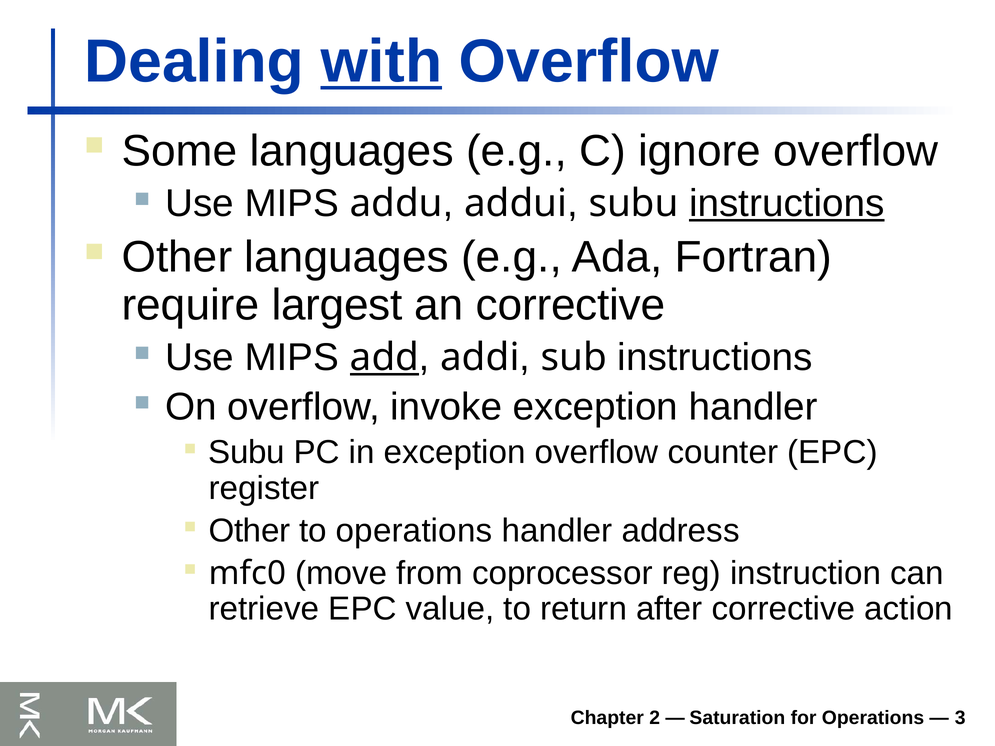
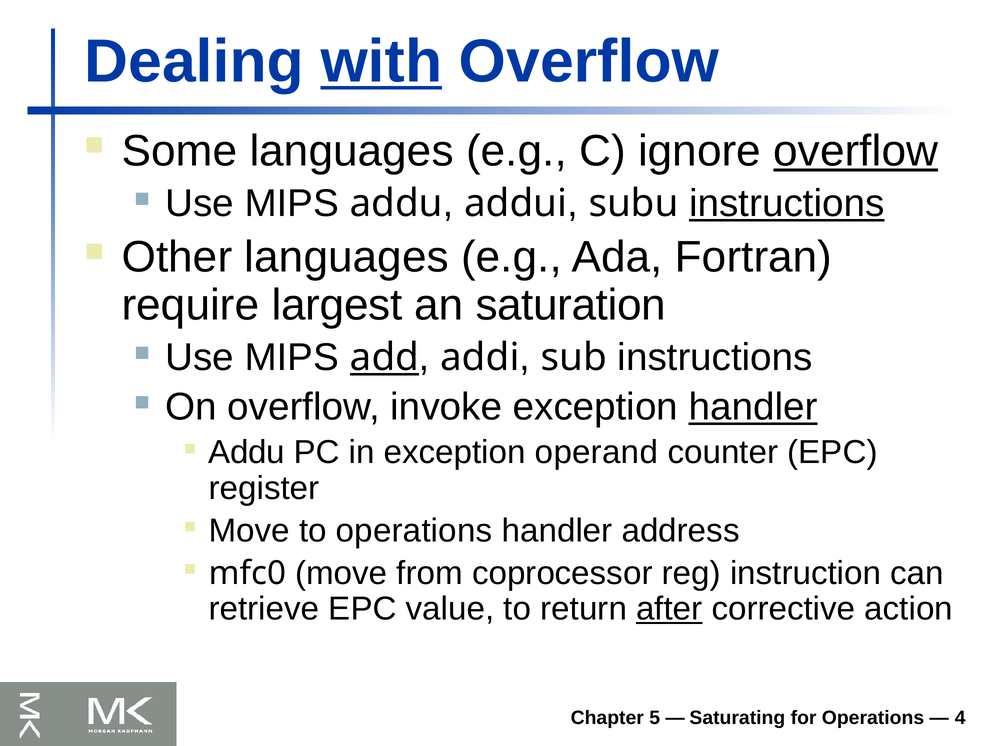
overflow at (856, 151) underline: none -> present
an corrective: corrective -> saturation
handler at (753, 407) underline: none -> present
Subu at (247, 453): Subu -> Addu
exception overflow: overflow -> operand
Other at (249, 531): Other -> Move
after underline: none -> present
2: 2 -> 5
Saturation: Saturation -> Saturating
3: 3 -> 4
